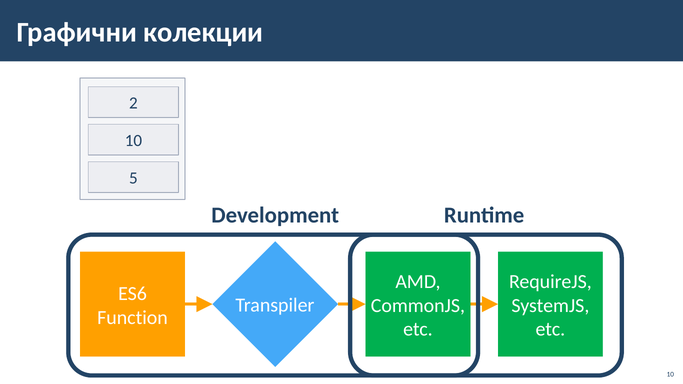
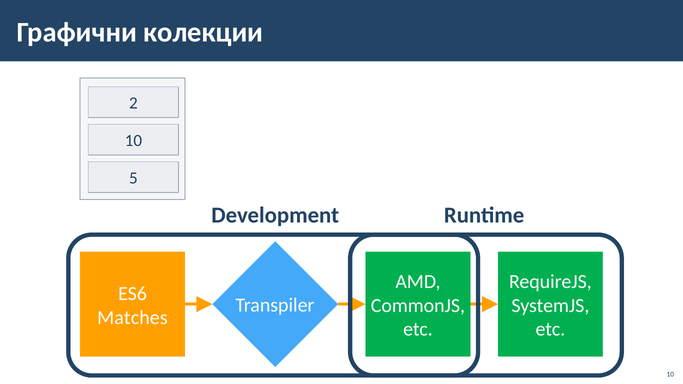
Function: Function -> Matches
